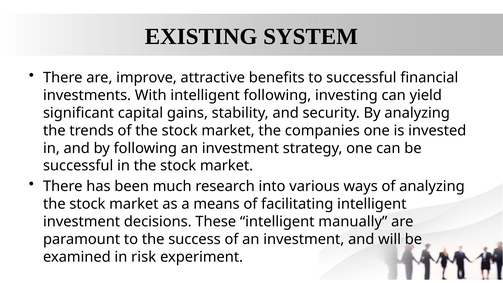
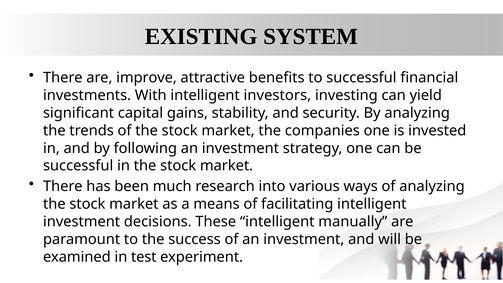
intelligent following: following -> investors
risk: risk -> test
